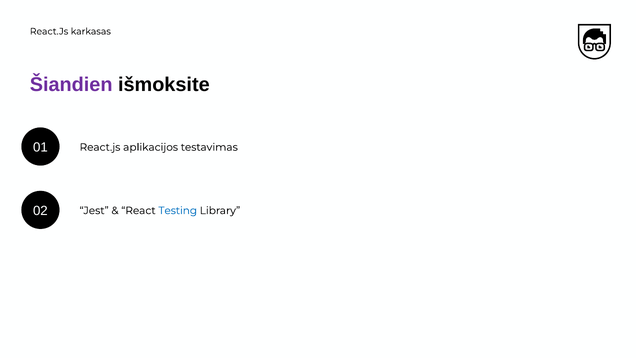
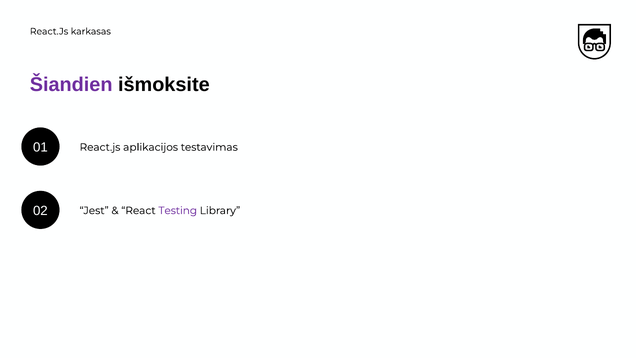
Testing colour: blue -> purple
